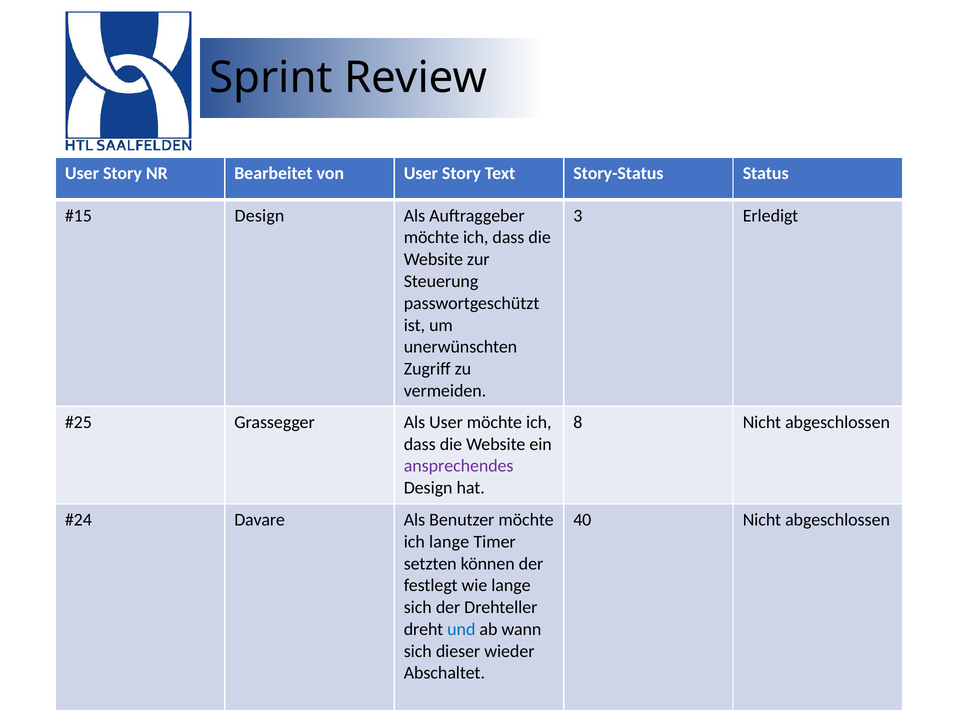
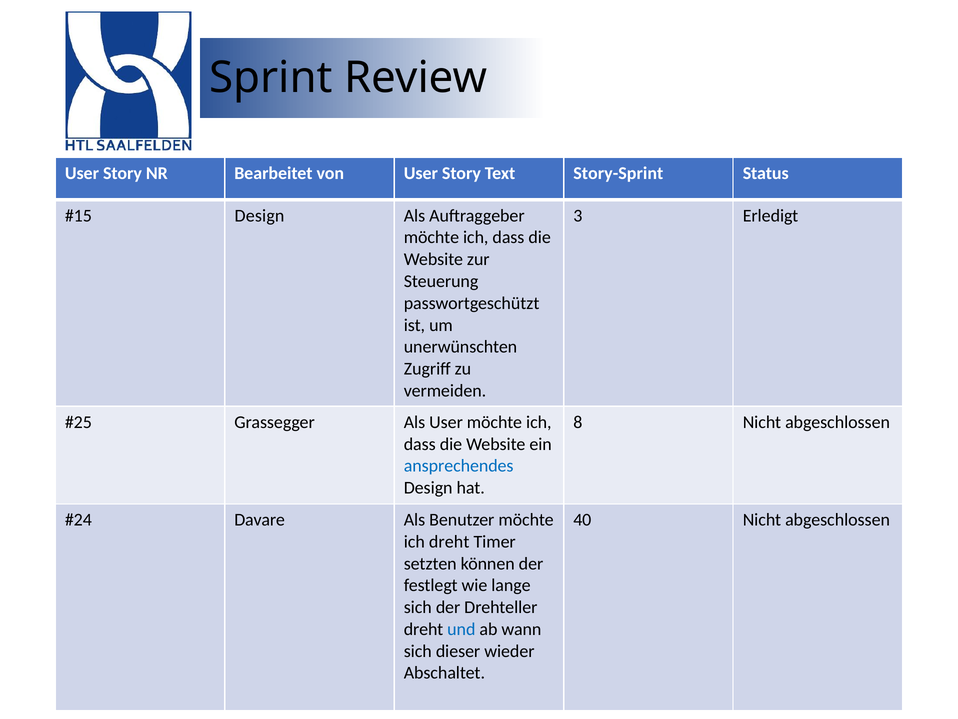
Story-Status: Story-Status -> Story-Sprint
ansprechendes colour: purple -> blue
ich lange: lange -> dreht
